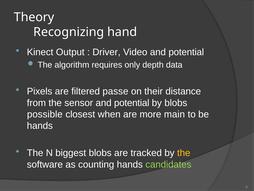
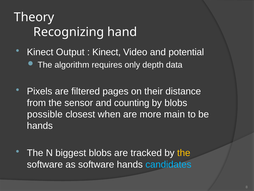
Driver at (106, 52): Driver -> Kinect
passe: passe -> pages
sensor and potential: potential -> counting
as counting: counting -> software
candidates colour: light green -> light blue
